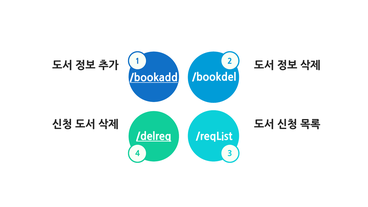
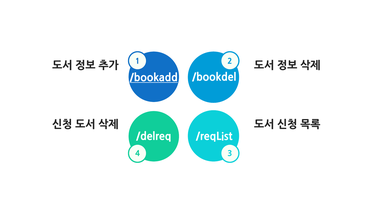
/delreq underline: present -> none
